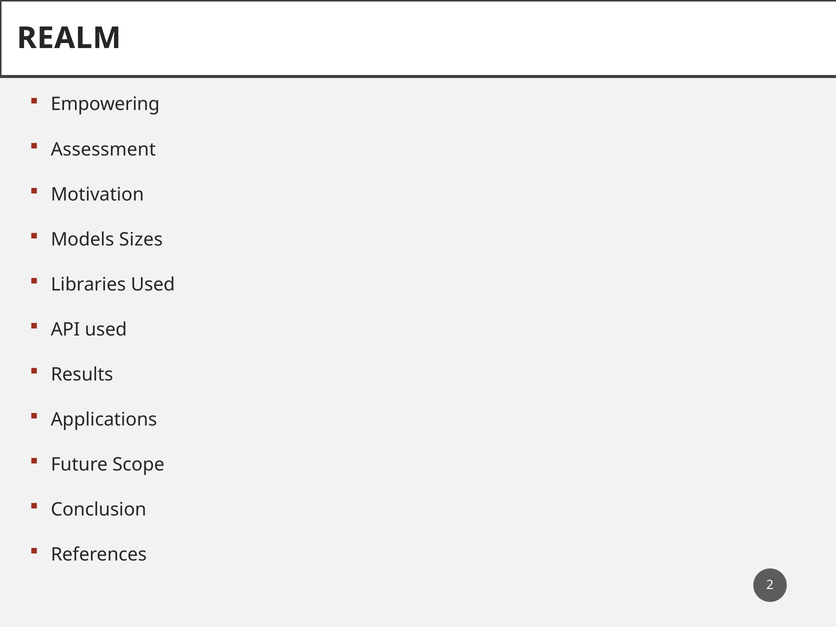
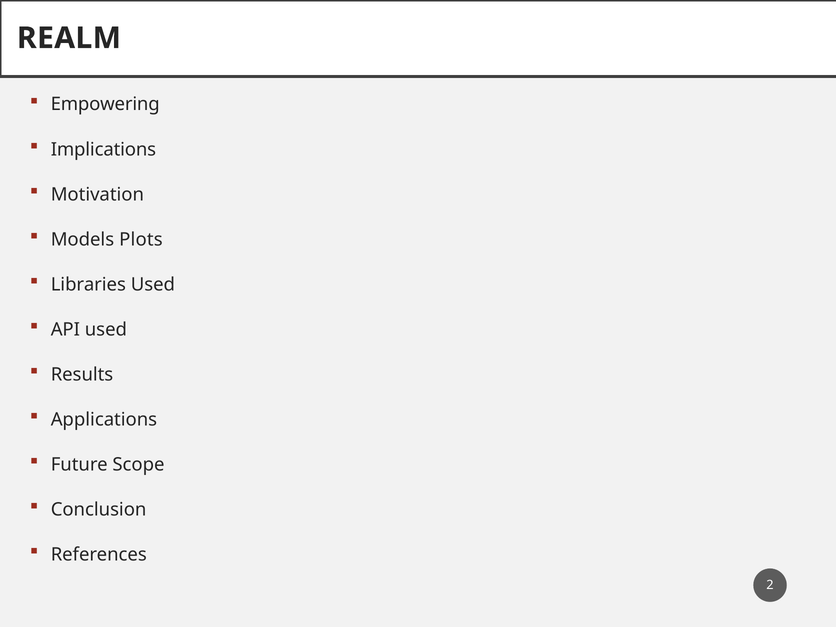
Assessment: Assessment -> Implications
Sizes: Sizes -> Plots
